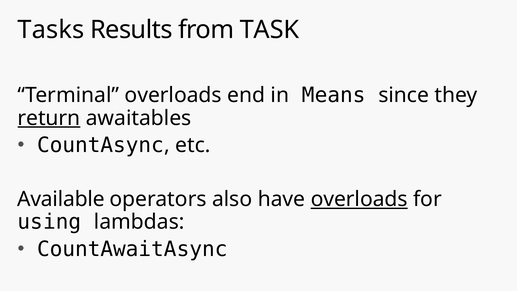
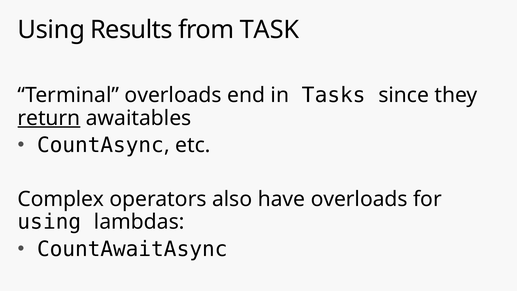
Tasks at (51, 30): Tasks -> Using
Means: Means -> Tasks
Available: Available -> Complex
overloads at (359, 199) underline: present -> none
